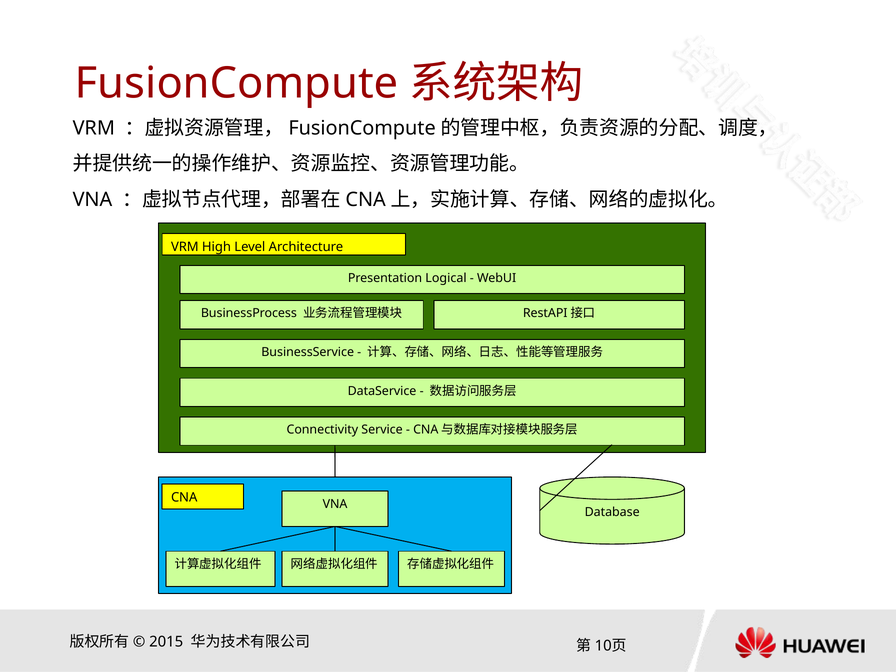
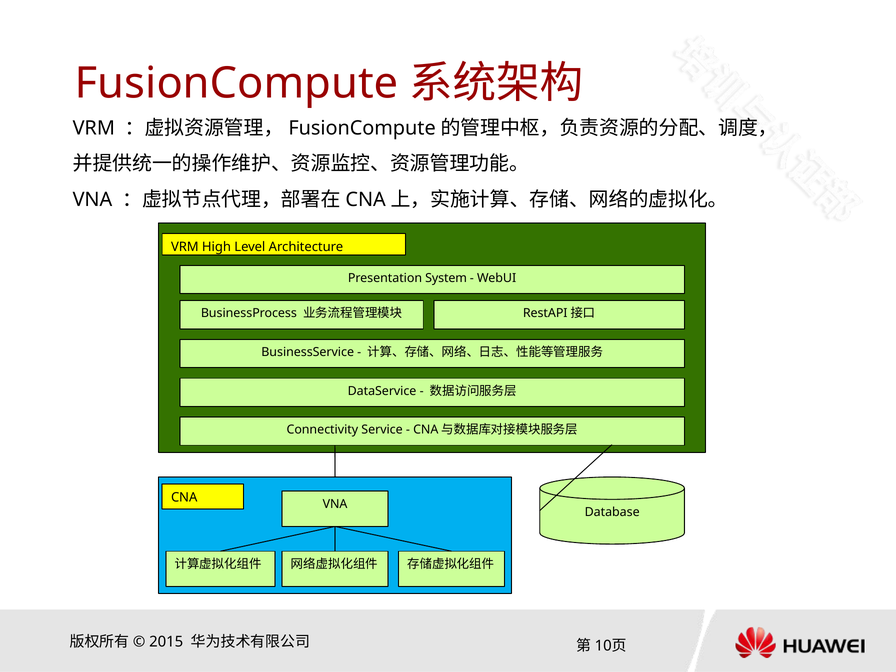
Logical: Logical -> System
